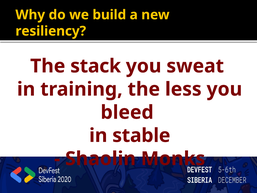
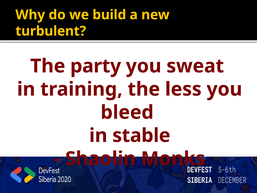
resiliency: resiliency -> turbulent
stack: stack -> party
